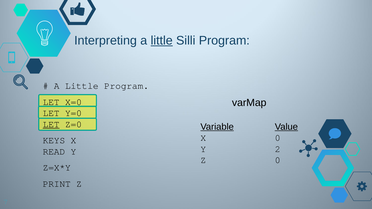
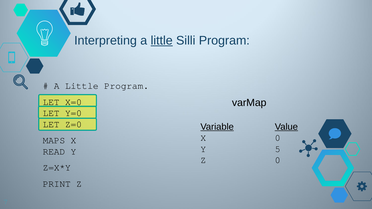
LET at (51, 124) underline: present -> none
KEYS: KEYS -> MAPS
2: 2 -> 5
